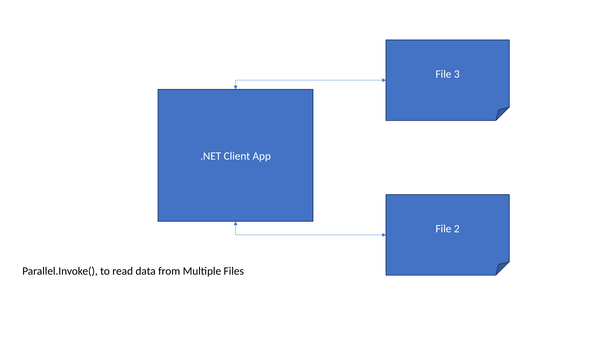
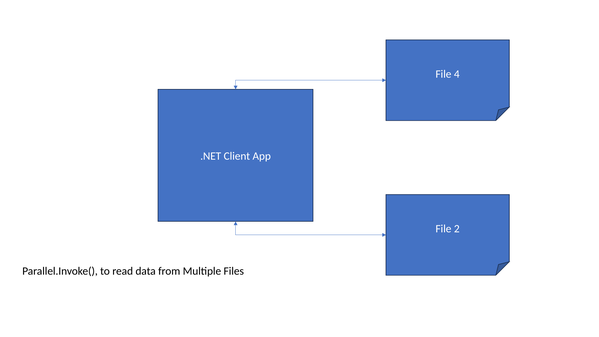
3: 3 -> 4
